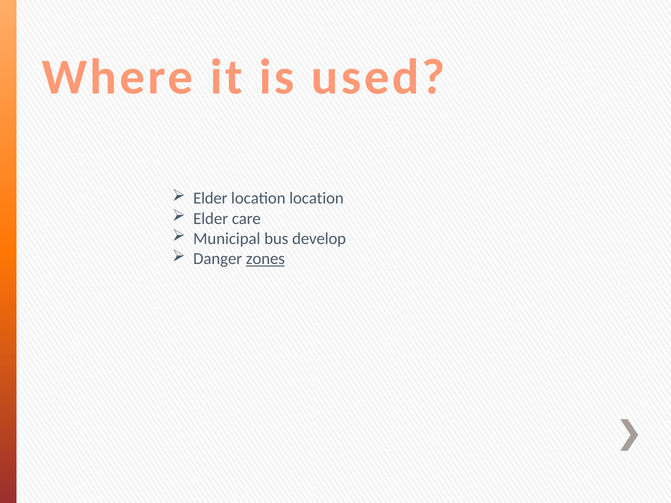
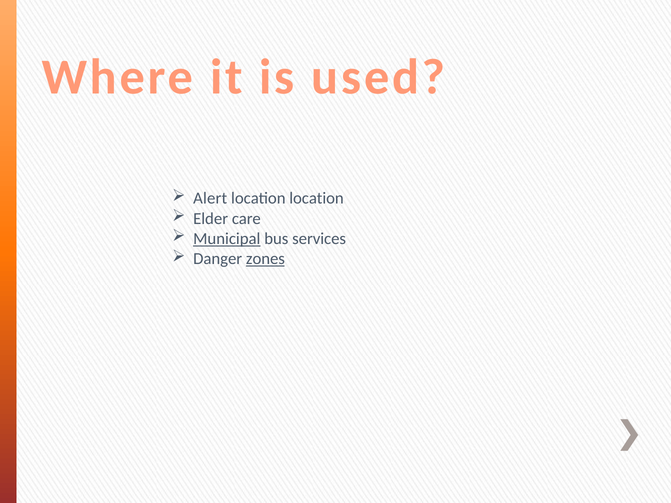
Elder at (210, 199): Elder -> Alert
Municipal underline: none -> present
develop: develop -> services
